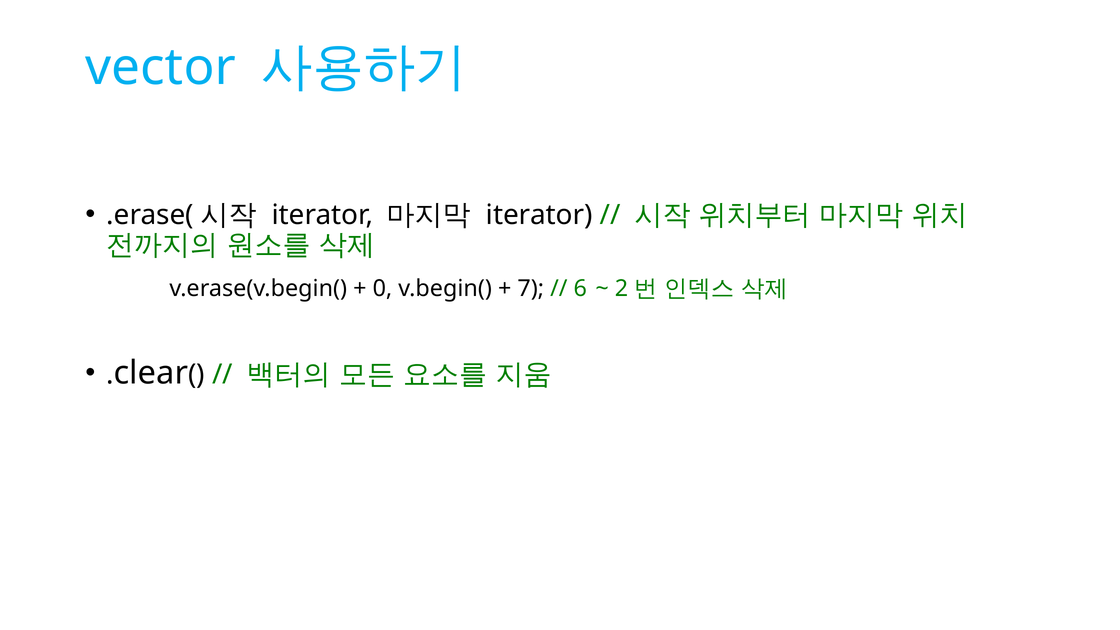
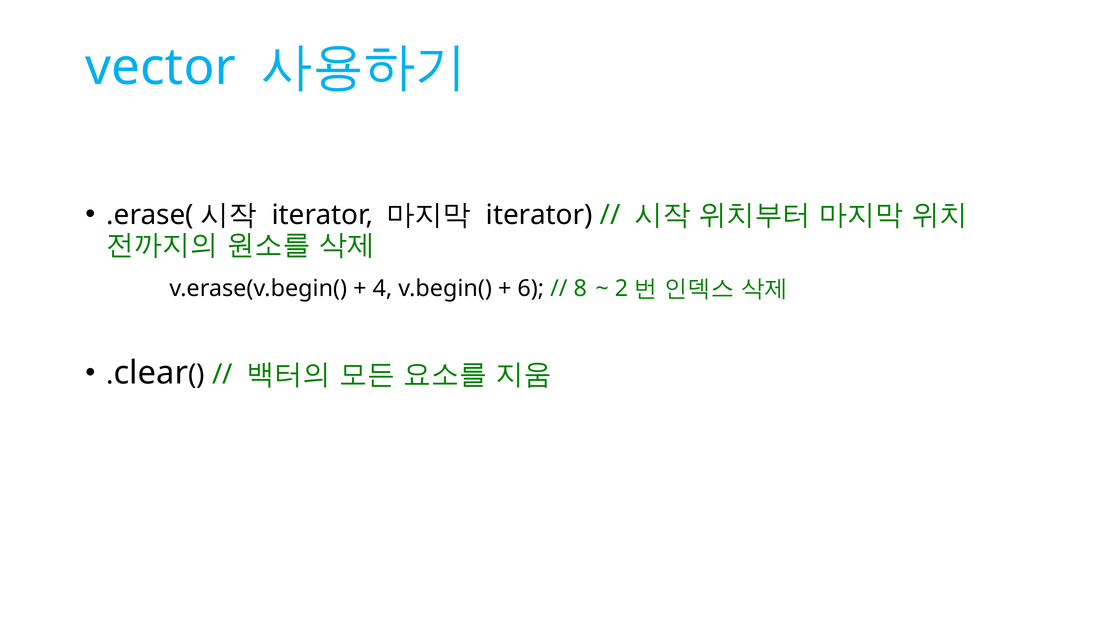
0: 0 -> 4
7: 7 -> 6
6: 6 -> 8
